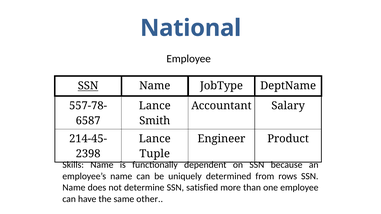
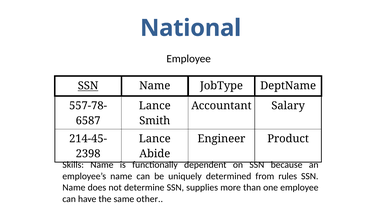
Tuple: Tuple -> Abide
rows: rows -> rules
satisfied: satisfied -> supplies
